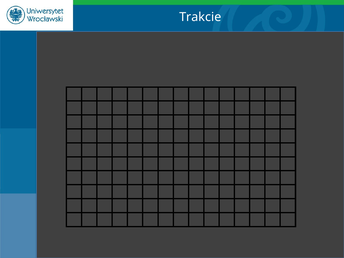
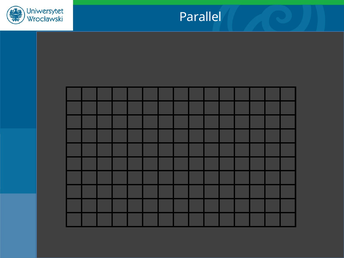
Trakcie: Trakcie -> Parallel
